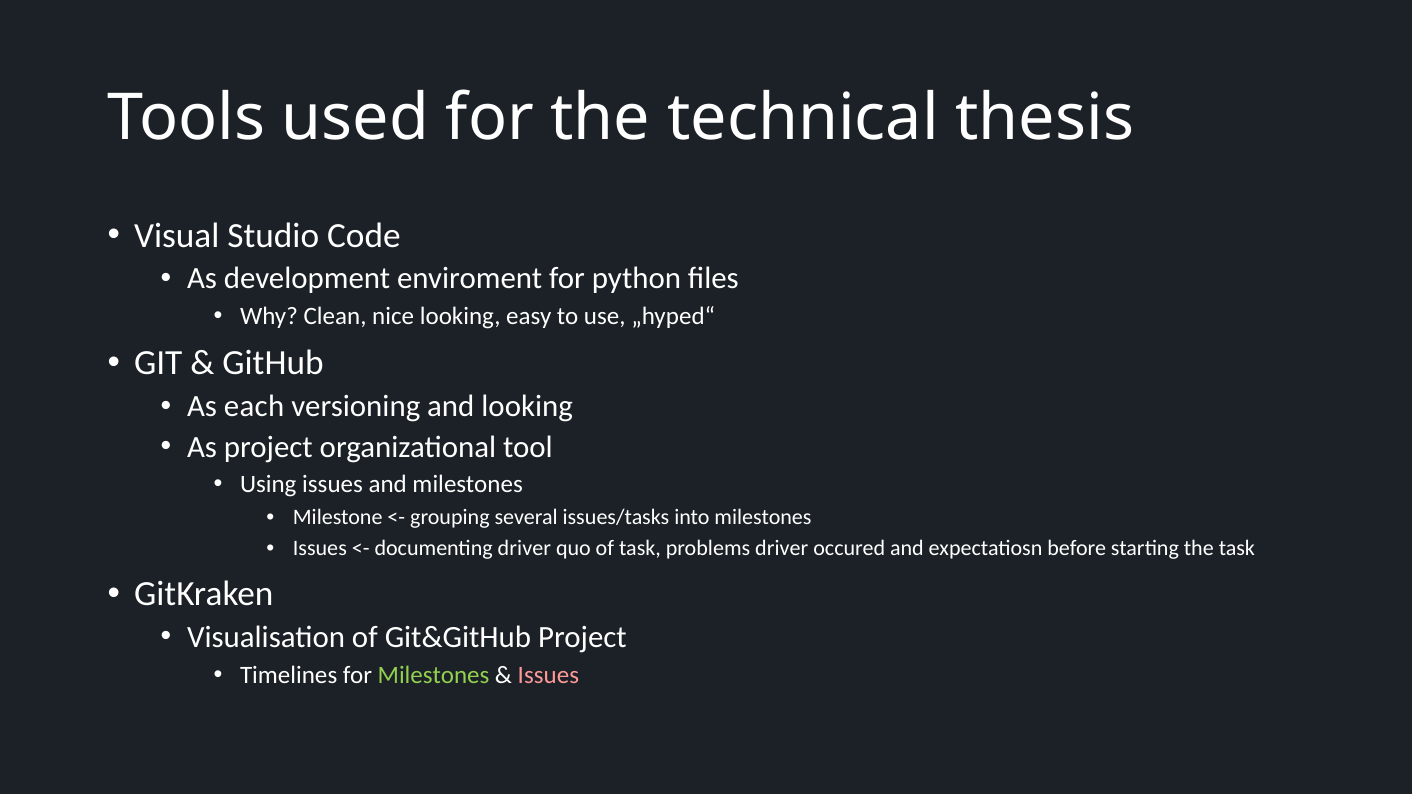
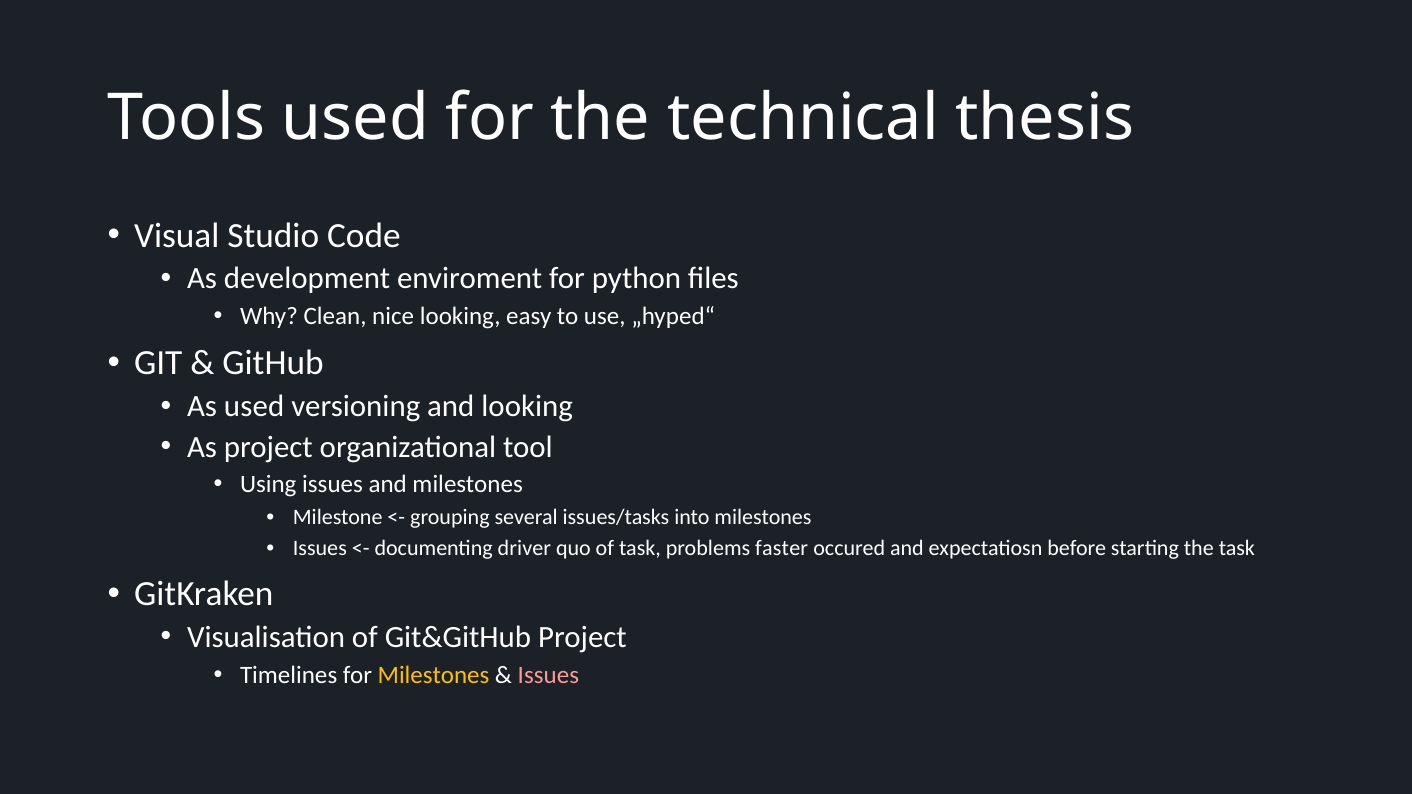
As each: each -> used
problems driver: driver -> faster
Milestones at (434, 675) colour: light green -> yellow
